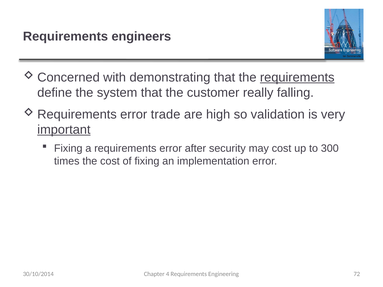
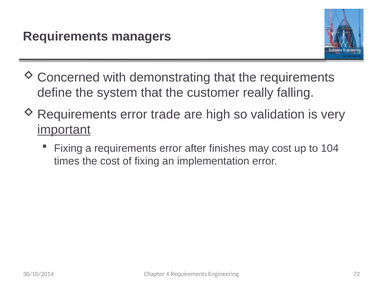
engineers: engineers -> managers
requirements at (297, 77) underline: present -> none
security: security -> finishes
300: 300 -> 104
